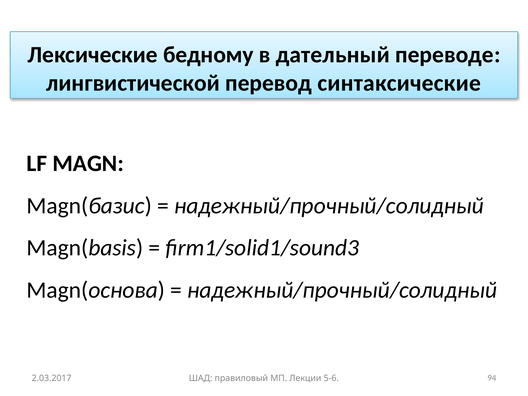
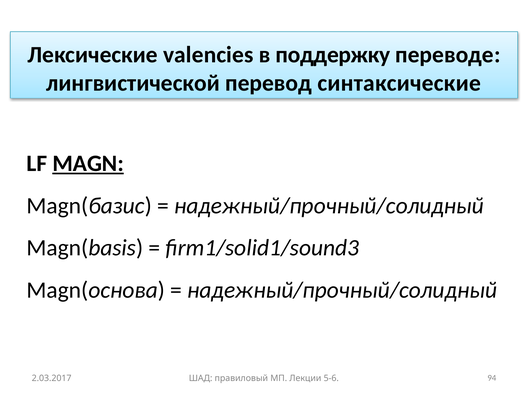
бедному: бедному -> valencies
дательный: дательный -> поддержку
MAGN underline: none -> present
